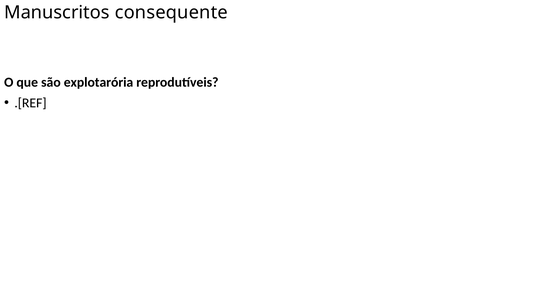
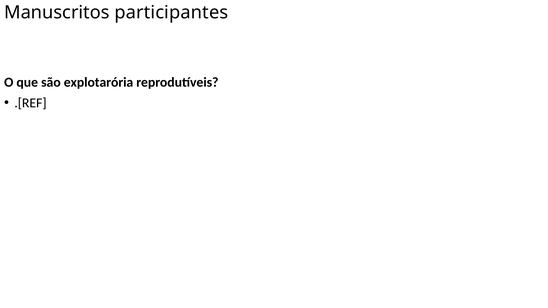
consequente: consequente -> participantes
